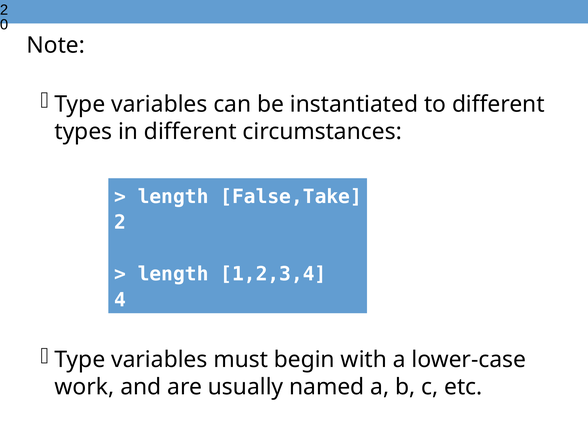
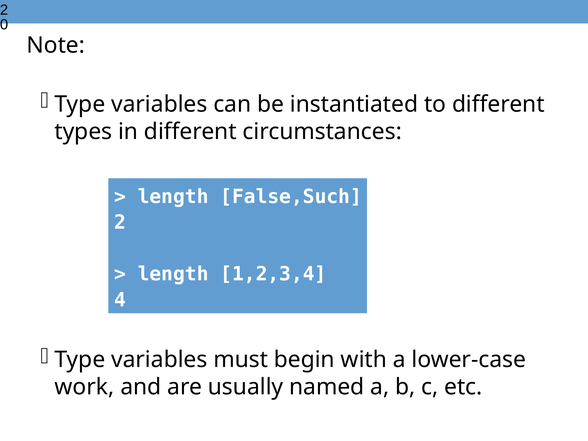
False,Take: False,Take -> False,Such
